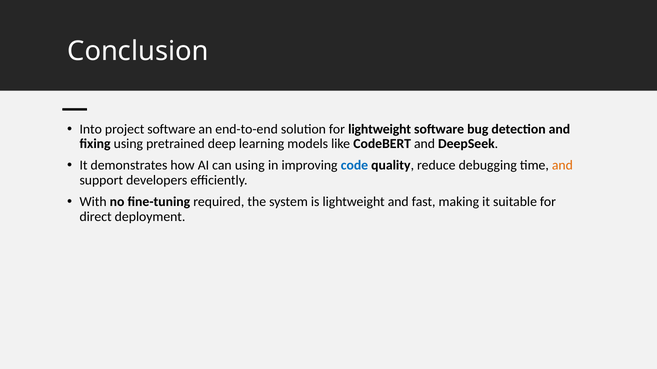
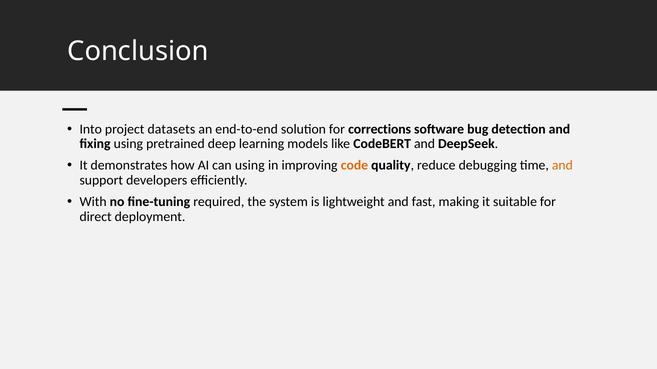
project software: software -> datasets
for lightweight: lightweight -> corrections
code colour: blue -> orange
